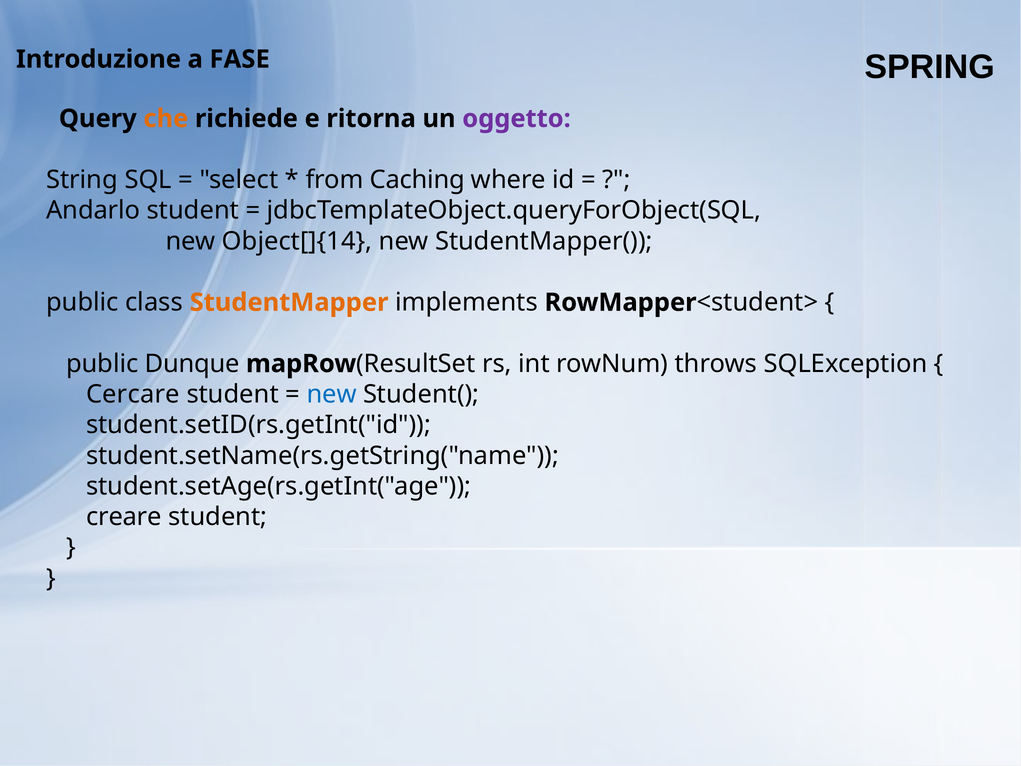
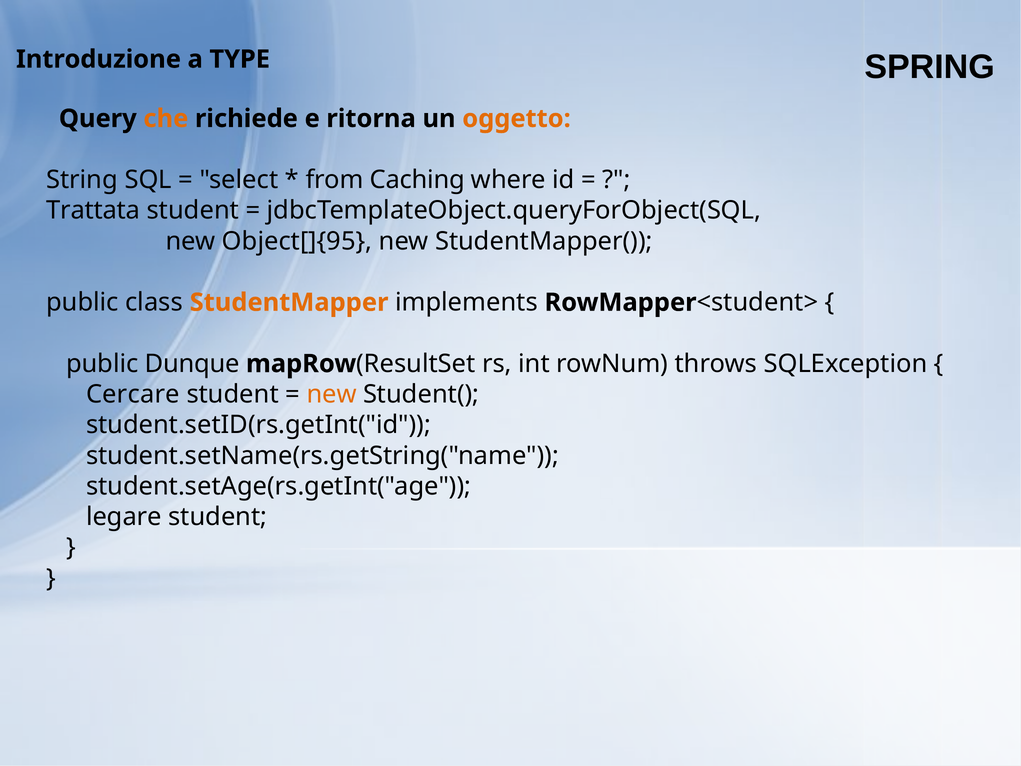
FASE: FASE -> TYPE
oggetto colour: purple -> orange
Andarlo: Andarlo -> Trattata
Object[]{14: Object[]{14 -> Object[]{95
new at (332, 394) colour: blue -> orange
creare: creare -> legare
